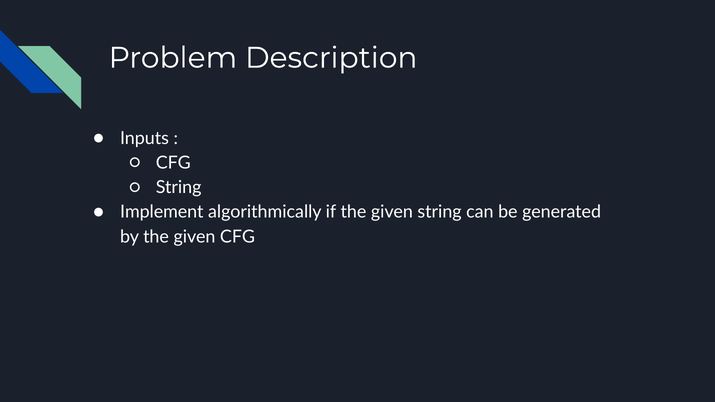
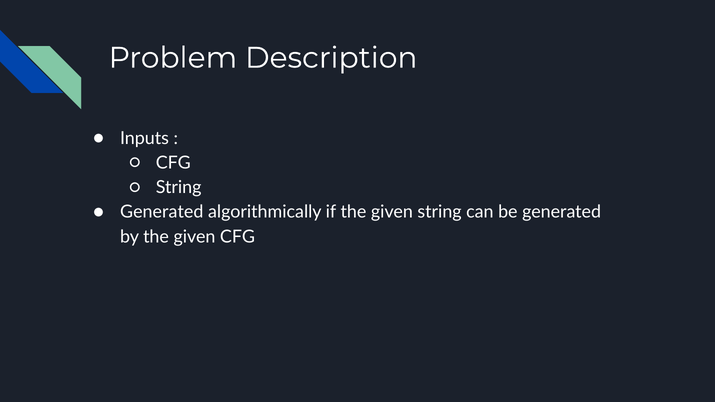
Implement at (162, 212): Implement -> Generated
